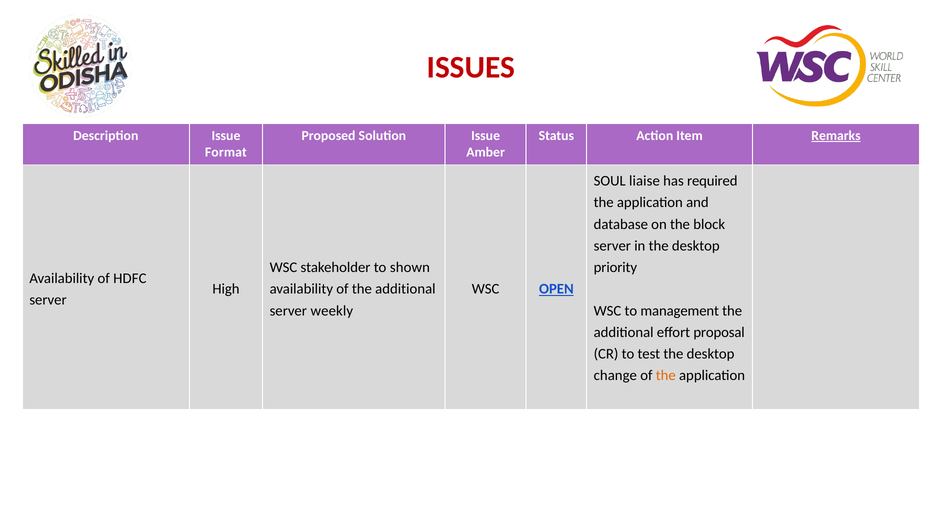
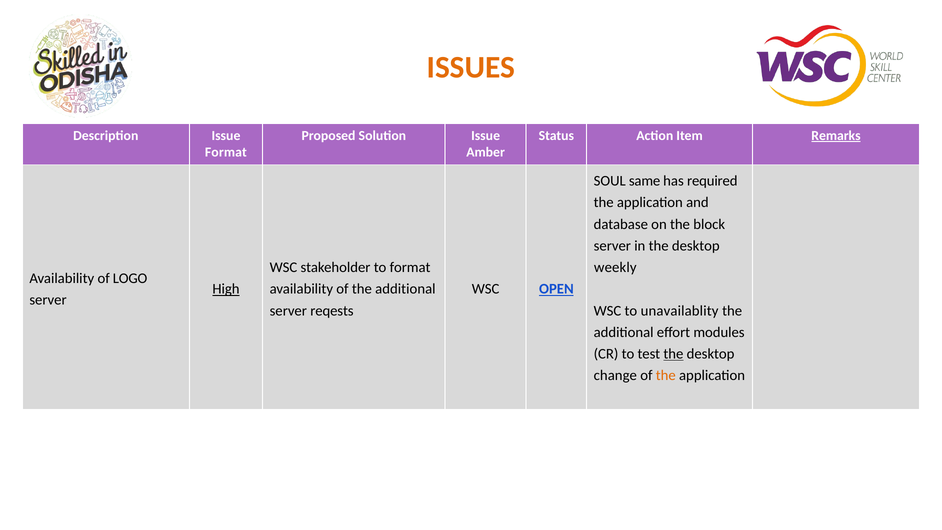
ISSUES colour: red -> orange
liaise: liaise -> same
to shown: shown -> format
priority: priority -> weekly
HDFC: HDFC -> LOGO
High underline: none -> present
weekly: weekly -> reqests
management: management -> unavailablity
proposal: proposal -> modules
the at (673, 354) underline: none -> present
